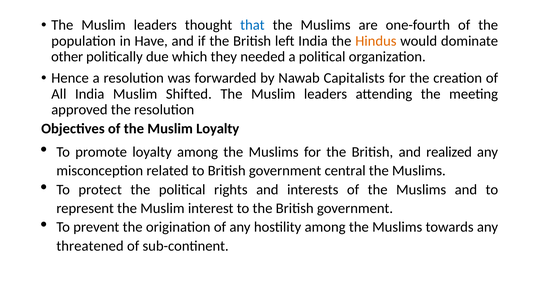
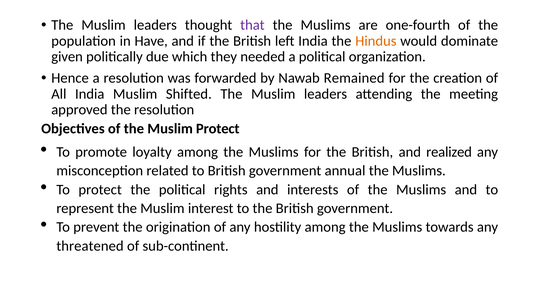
that colour: blue -> purple
other: other -> given
Capitalists: Capitalists -> Remained
Muslim Loyalty: Loyalty -> Protect
central: central -> annual
